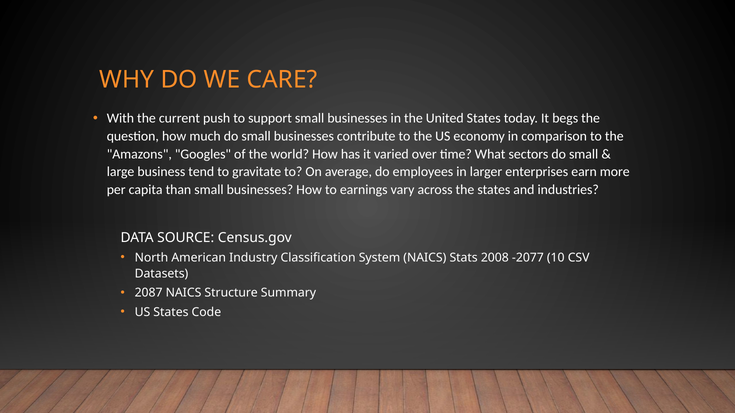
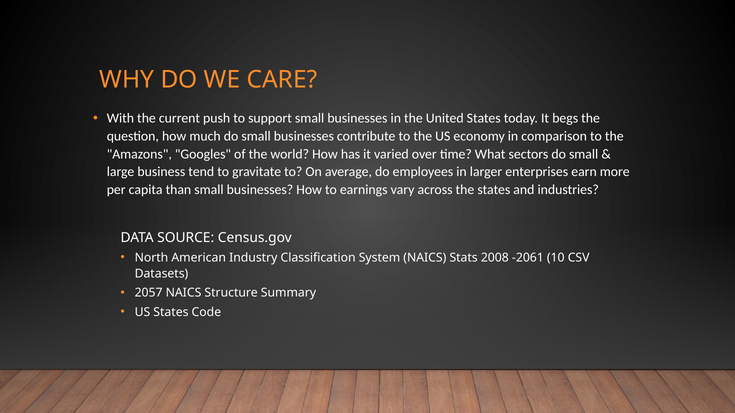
-2077: -2077 -> -2061
2087: 2087 -> 2057
